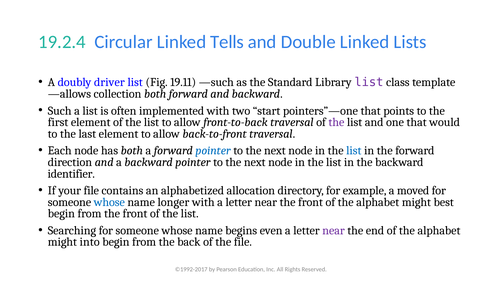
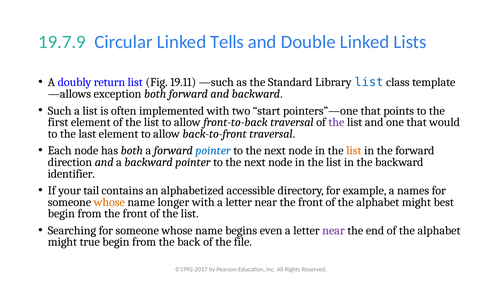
19.2.4: 19.2.4 -> 19.7.9
driver: driver -> return
list at (369, 82) colour: purple -> blue
collection: collection -> exception
list at (354, 151) colour: blue -> orange
your file: file -> tail
allocation: allocation -> accessible
moved: moved -> names
whose at (109, 202) colour: blue -> orange
into: into -> true
